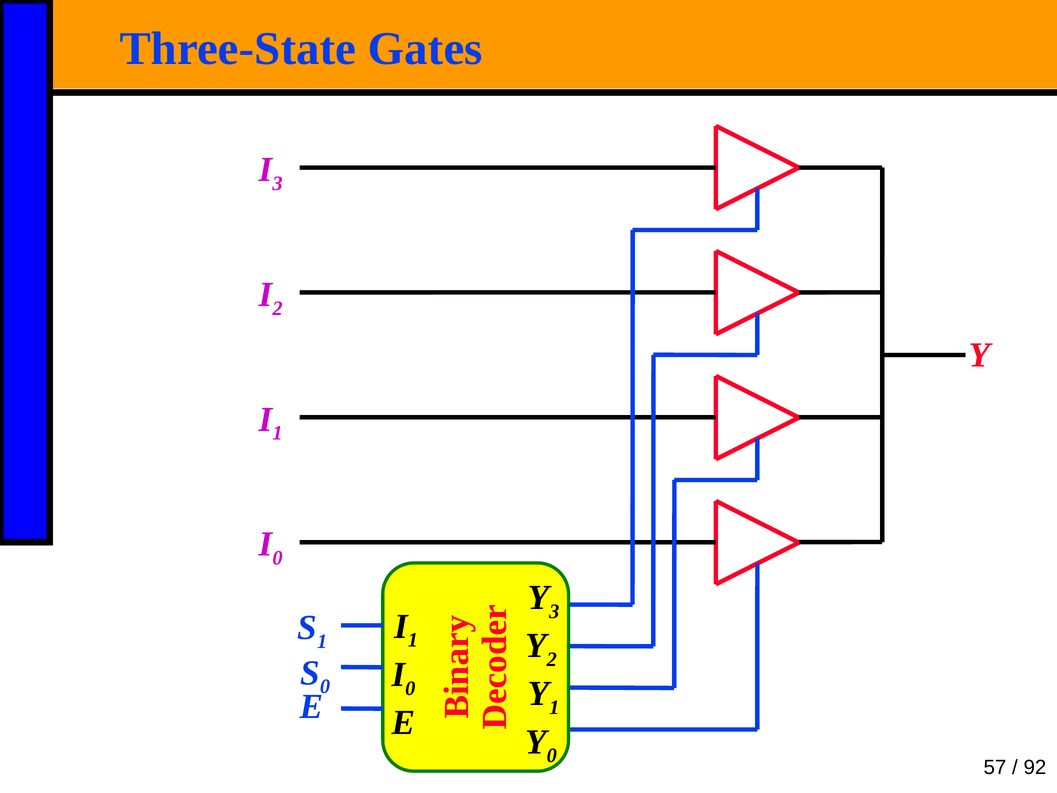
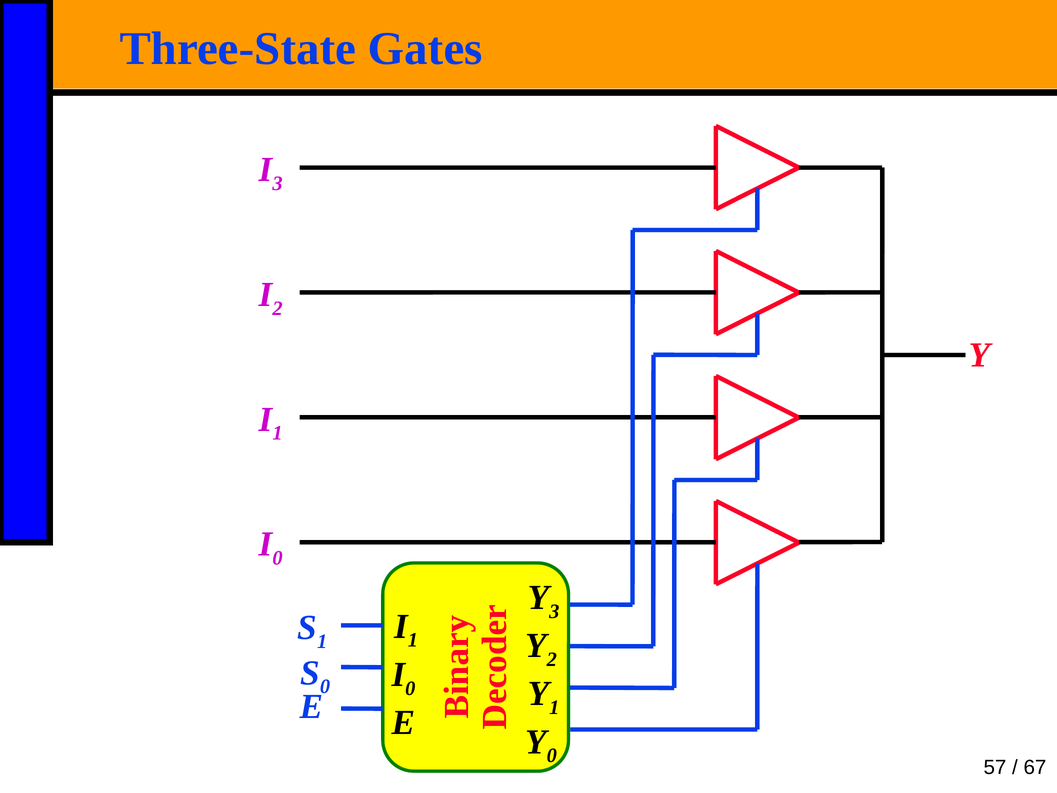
92: 92 -> 67
